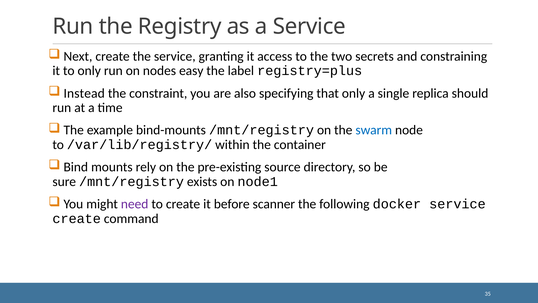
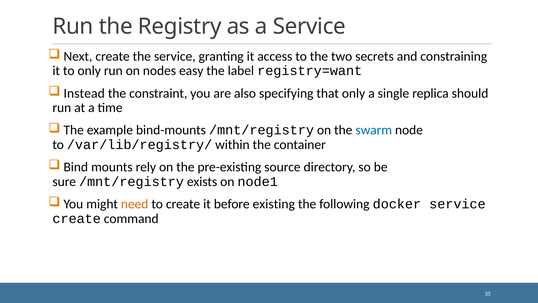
registry=plus: registry=plus -> registry=want
need colour: purple -> orange
scanner: scanner -> existing
